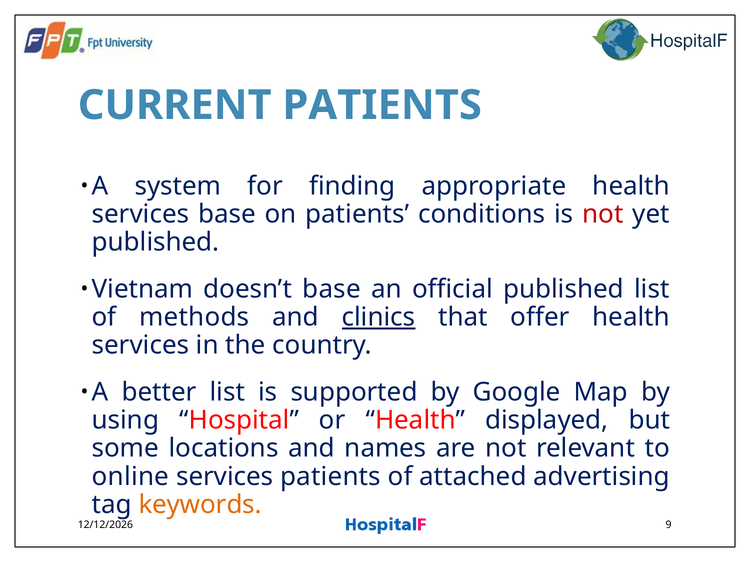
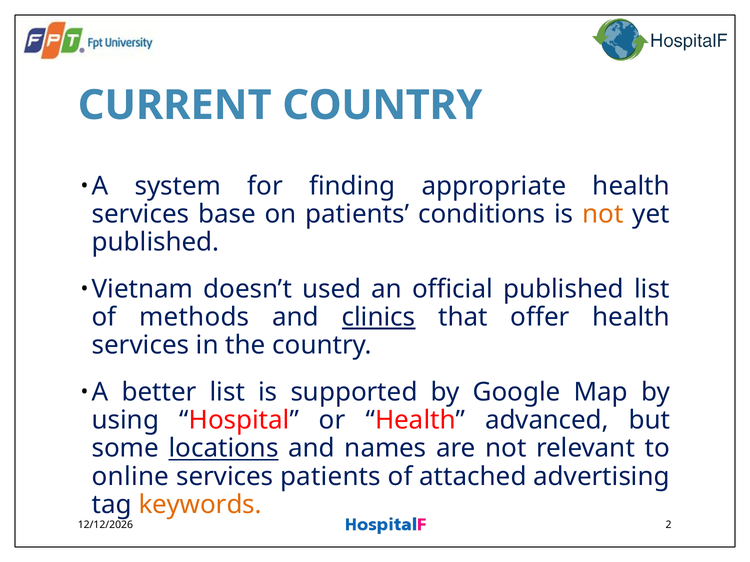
CURRENT PATIENTS: PATIENTS -> COUNTRY
not at (603, 215) colour: red -> orange
doesn’t base: base -> used
displayed: displayed -> advanced
locations underline: none -> present
9: 9 -> 2
